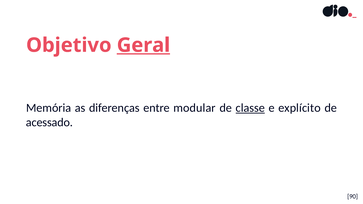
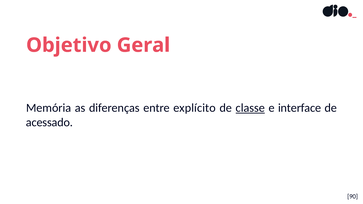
Geral underline: present -> none
modular: modular -> explícito
explícito: explícito -> interface
